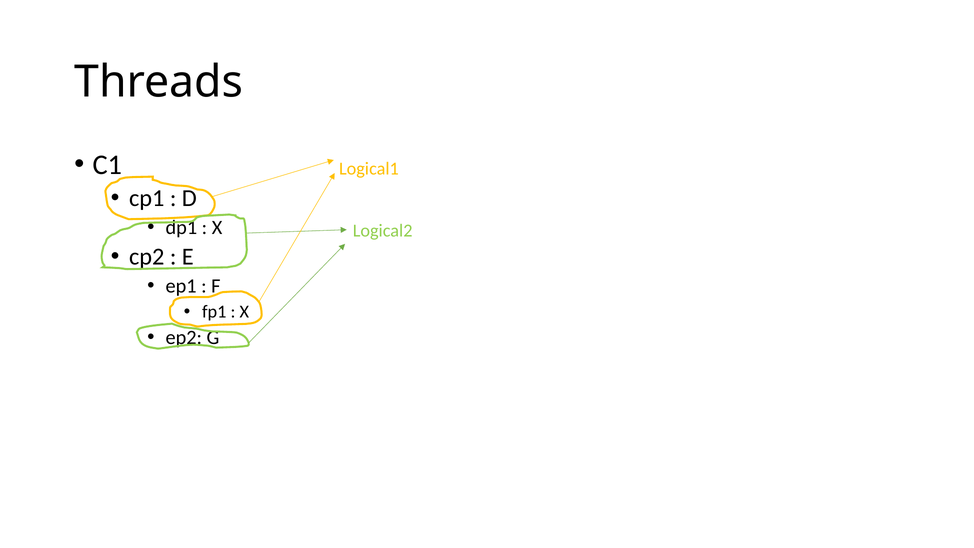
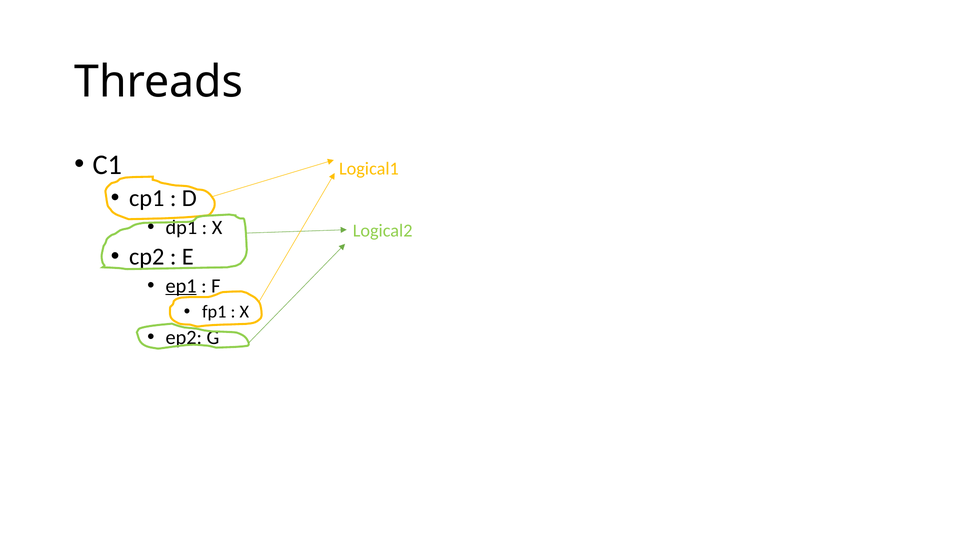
ep1 underline: none -> present
